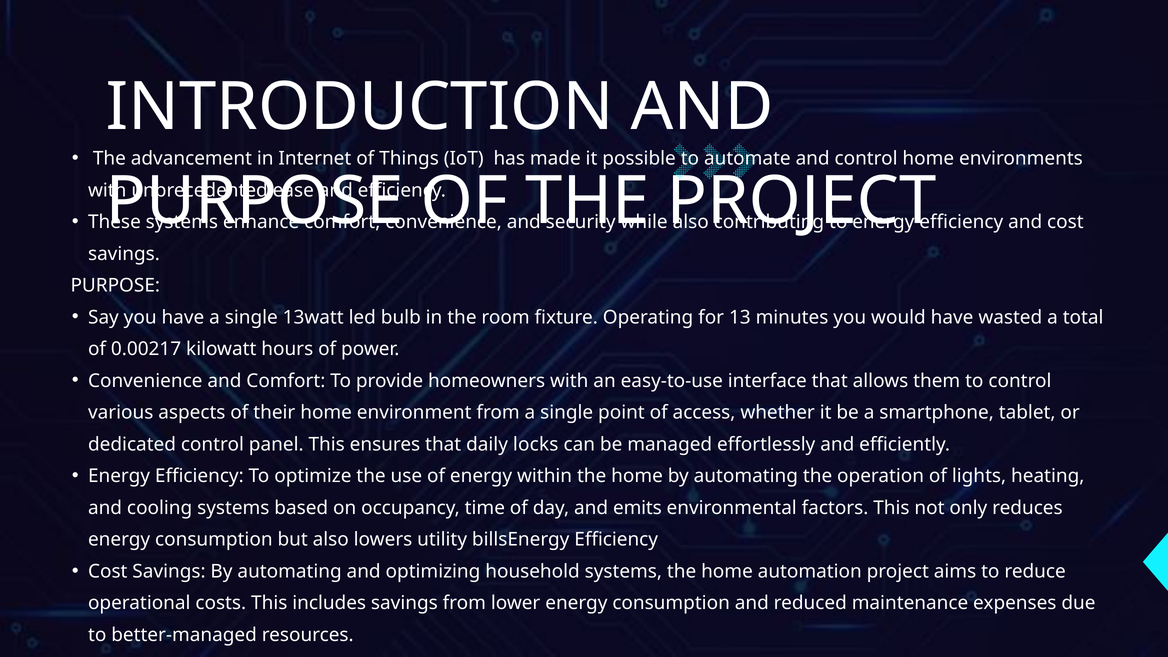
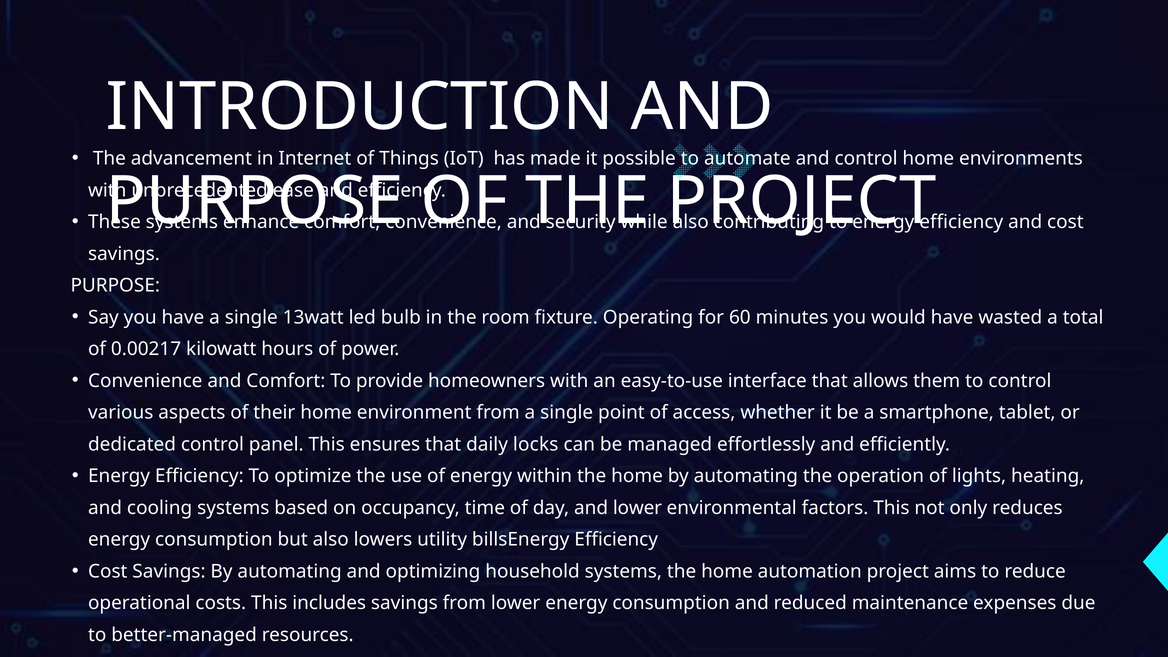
13: 13 -> 60
and emits: emits -> lower
